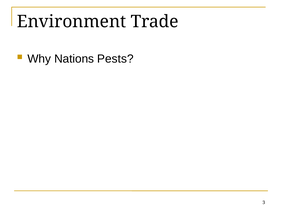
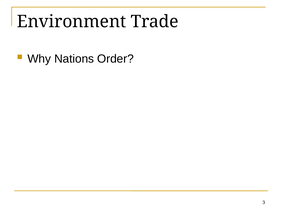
Pests: Pests -> Order
